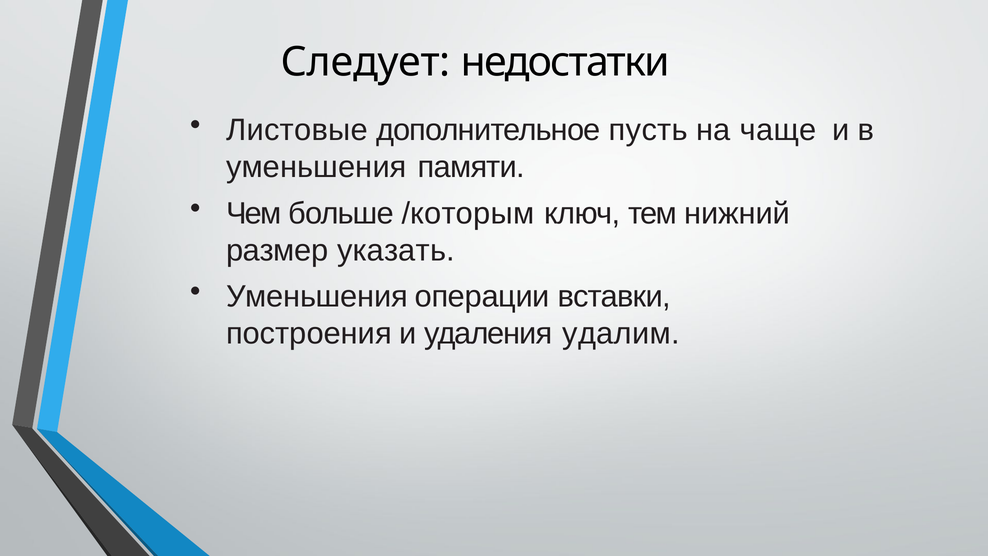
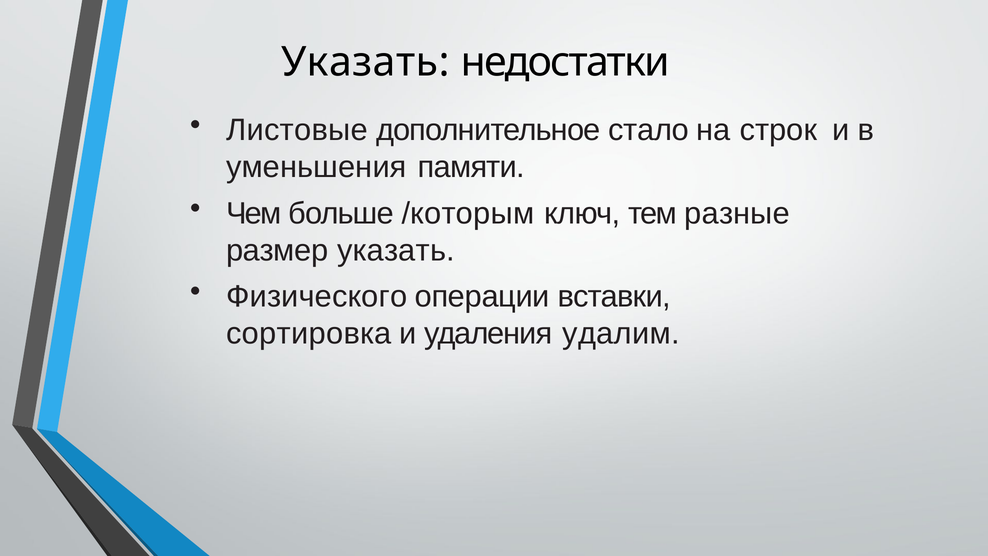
Следует at (366, 62): Следует -> Указать
пусть: пусть -> стало
чаще: чаще -> строк
нижний: нижний -> разные
Уменьшения at (317, 297): Уменьшения -> Физического
построения: построения -> сортировка
